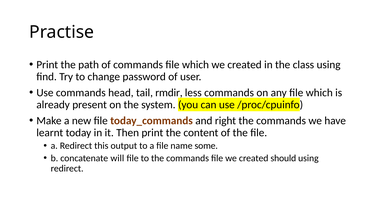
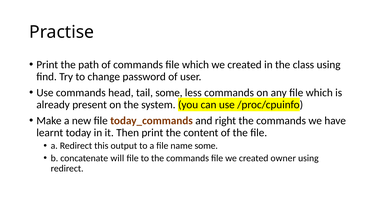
tail rmdir: rmdir -> some
should: should -> owner
